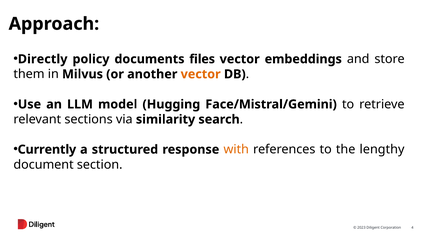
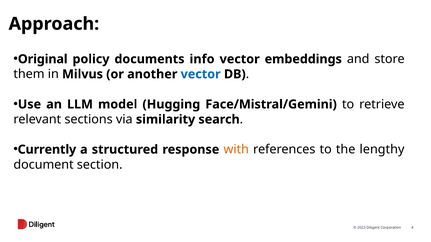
Directly: Directly -> Original
files: files -> info
vector at (201, 74) colour: orange -> blue
